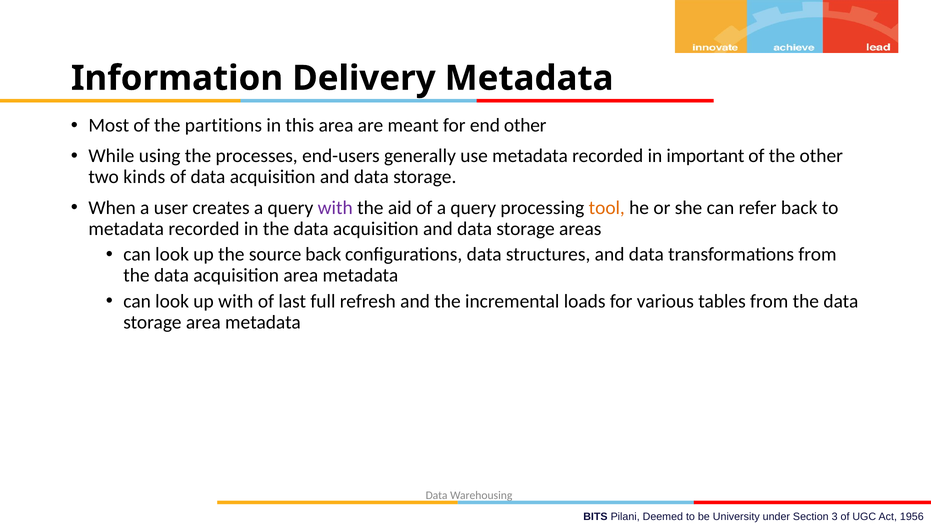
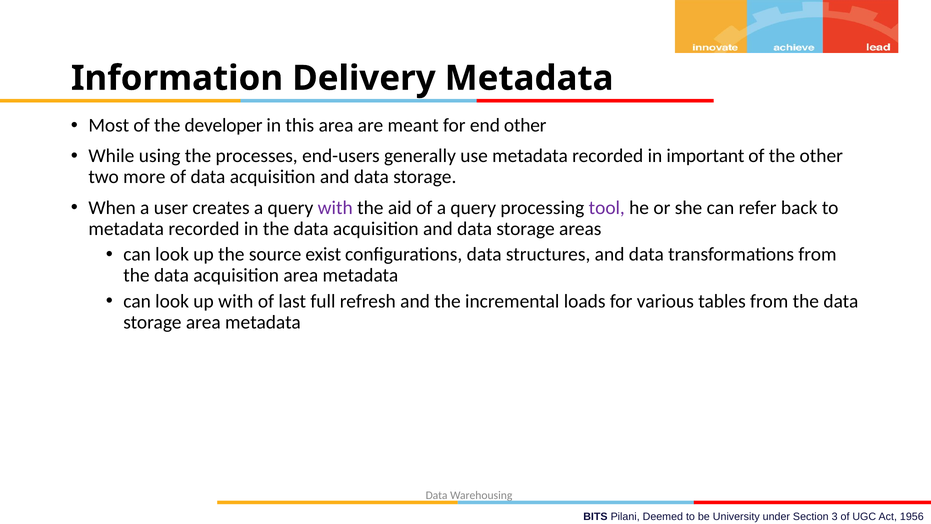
partitions: partitions -> developer
kinds: kinds -> more
tool colour: orange -> purple
source back: back -> exist
